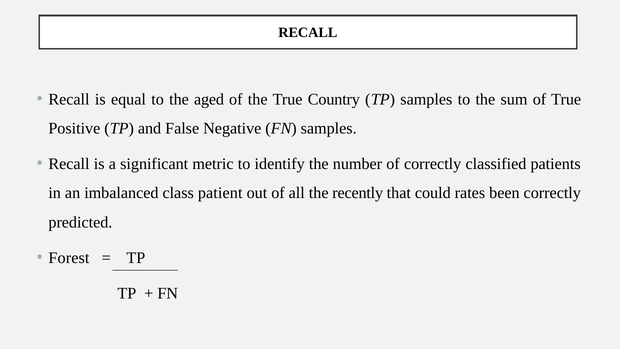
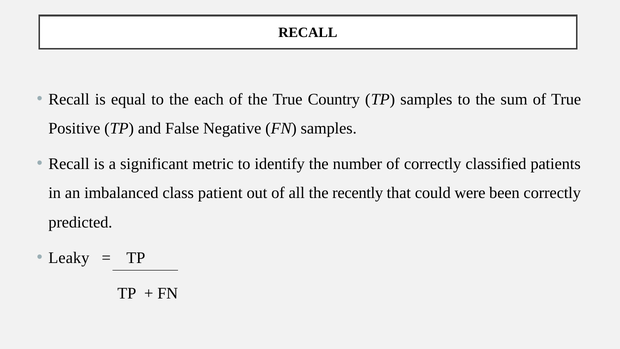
aged: aged -> each
rates: rates -> were
Forest: Forest -> Leaky
